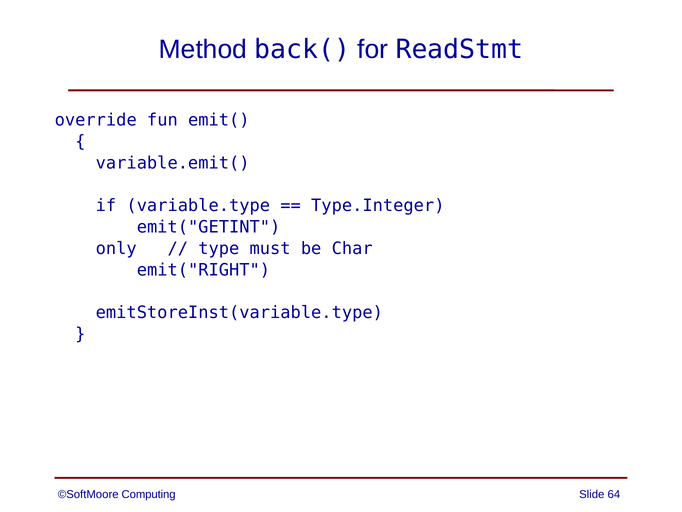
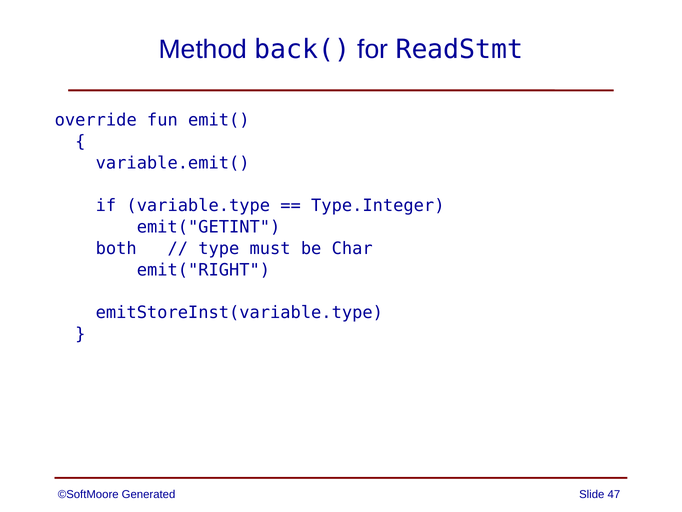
only: only -> both
Computing: Computing -> Generated
64: 64 -> 47
